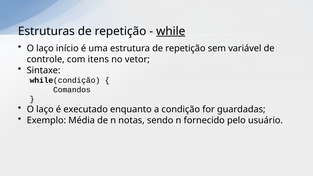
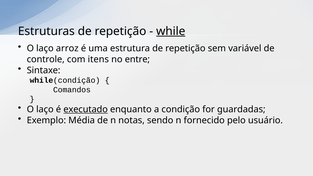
início: início -> arroz
vetor: vetor -> entre
executado underline: none -> present
